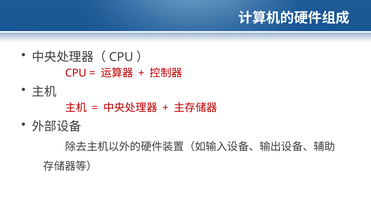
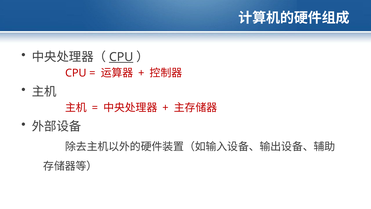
CPU at (121, 57) underline: none -> present
